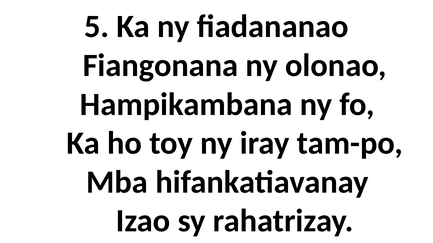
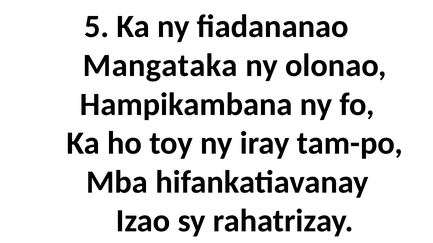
Fiangonana: Fiangonana -> Mangataka
